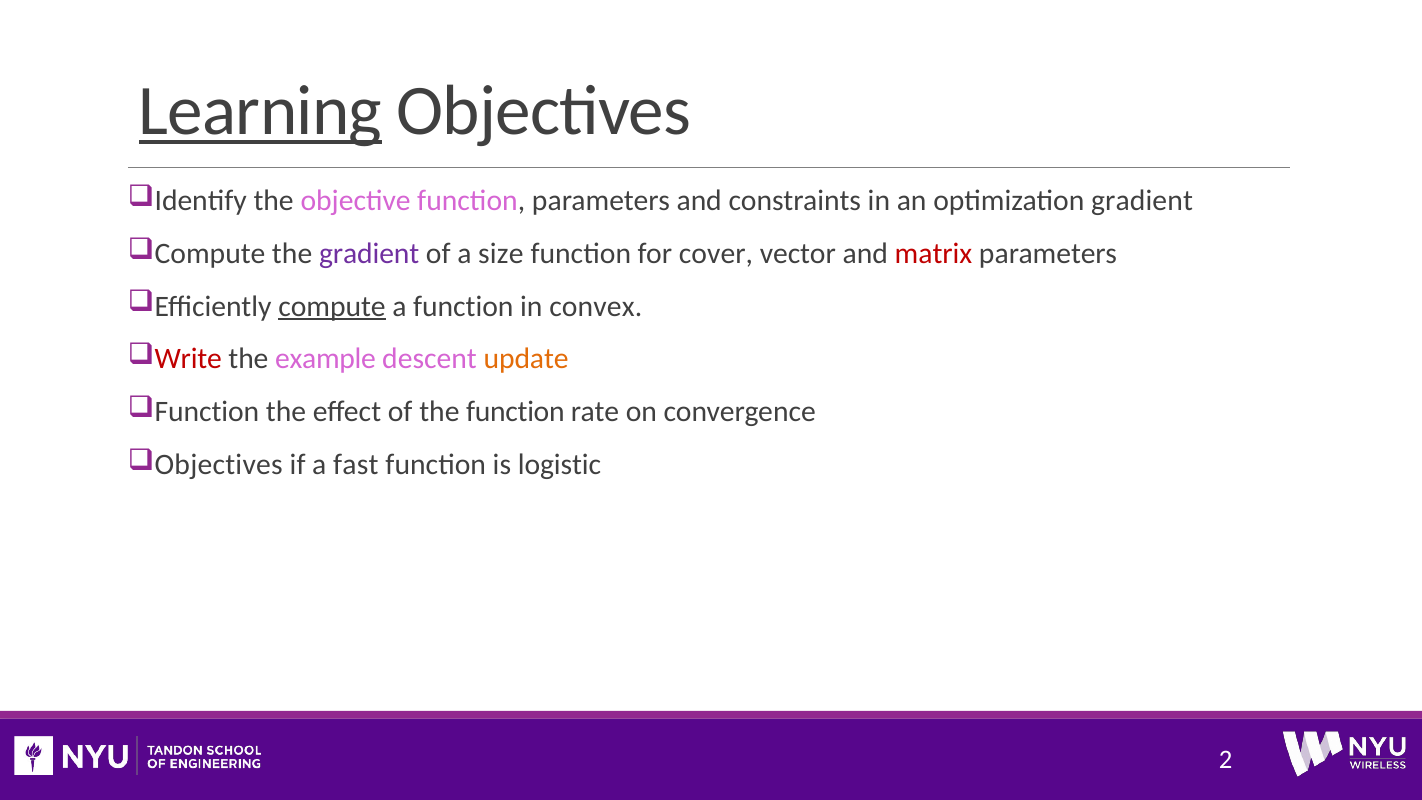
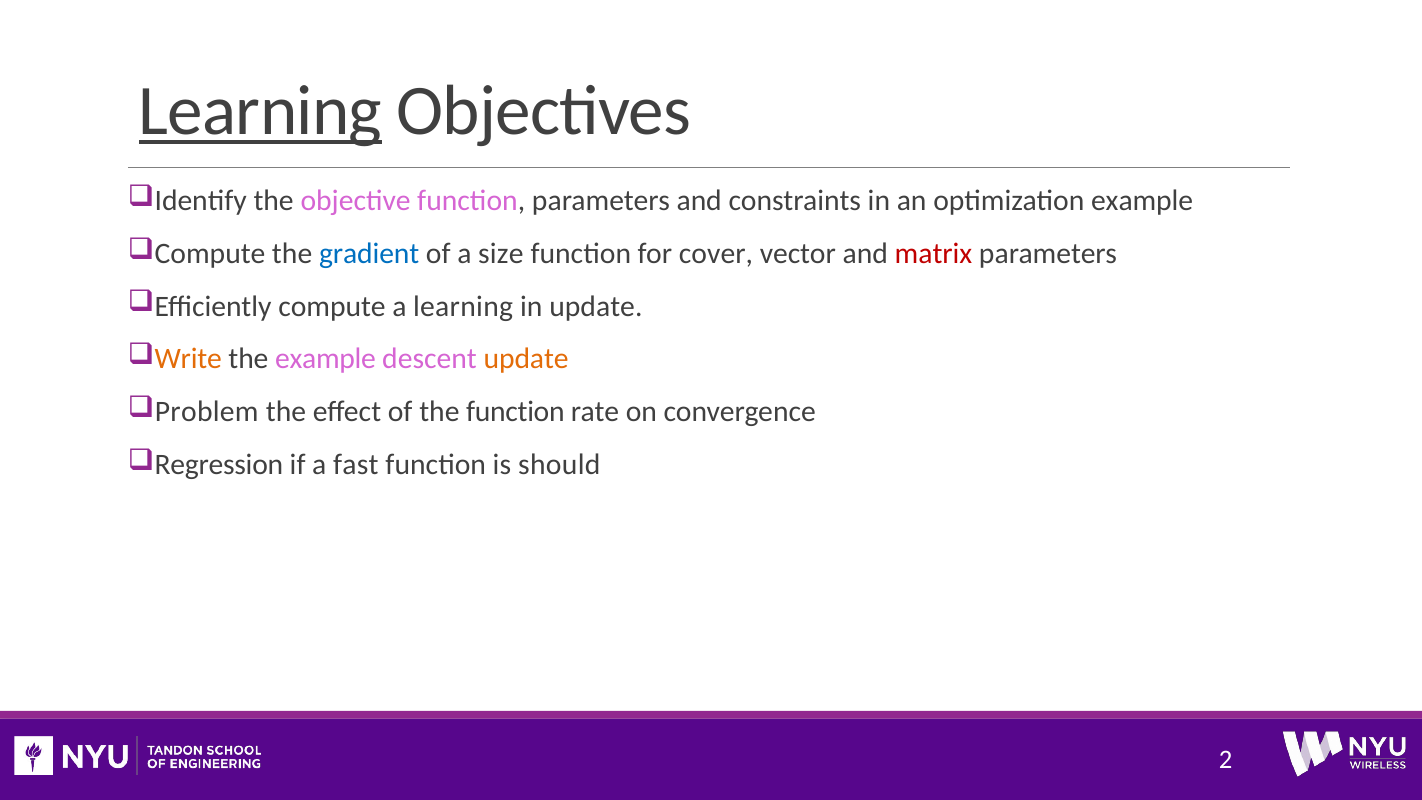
optimization gradient: gradient -> example
gradient at (369, 254) colour: purple -> blue
compute at (332, 306) underline: present -> none
a function: function -> learning
in convex: convex -> update
Write colour: red -> orange
Function at (207, 412): Function -> Problem
Objectives at (219, 465): Objectives -> Regression
logistic: logistic -> should
